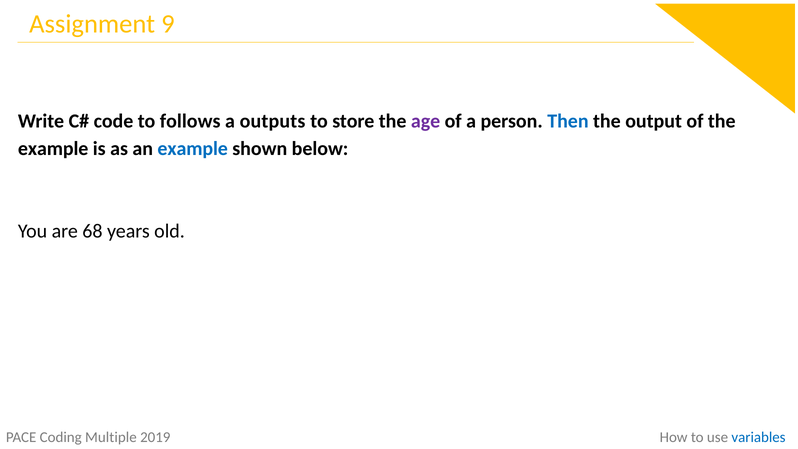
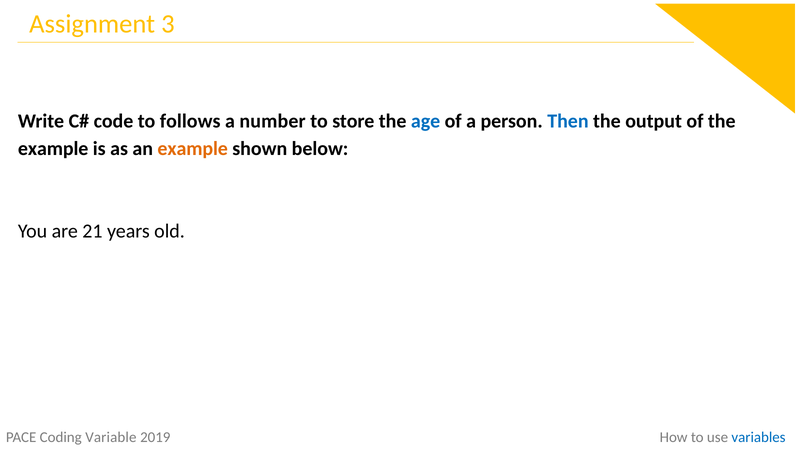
9: 9 -> 3
outputs: outputs -> number
age colour: purple -> blue
example at (193, 149) colour: blue -> orange
68: 68 -> 21
Multiple: Multiple -> Variable
